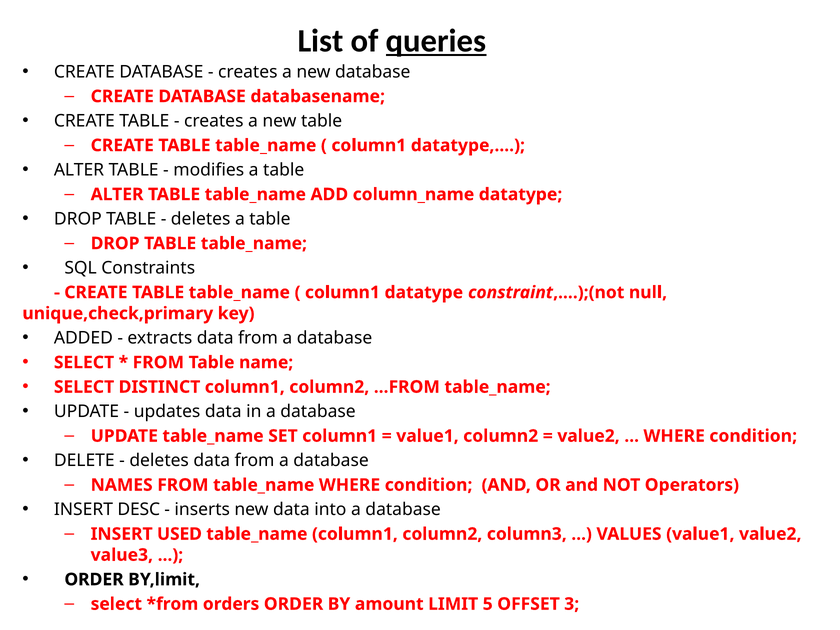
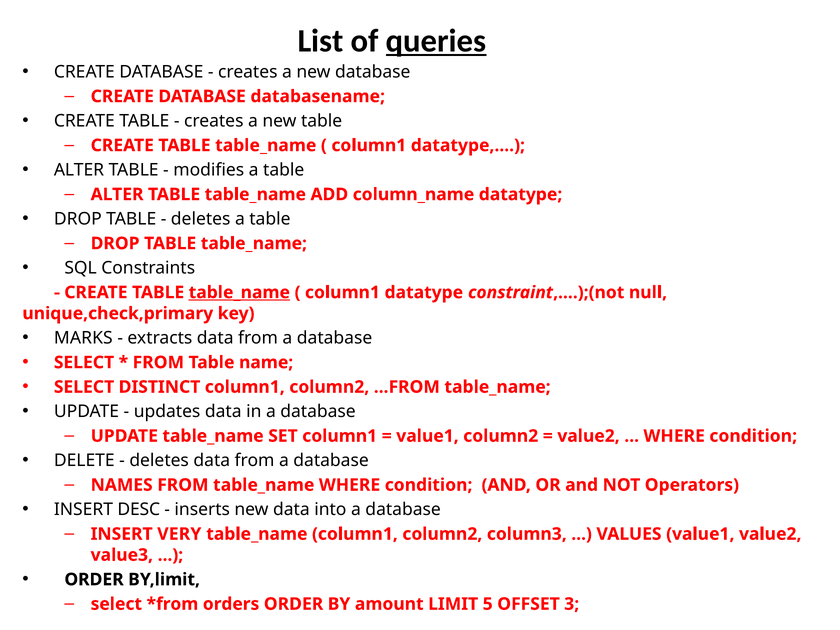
table_name at (239, 292) underline: none -> present
ADDED: ADDED -> MARKS
USED: USED -> VERY
